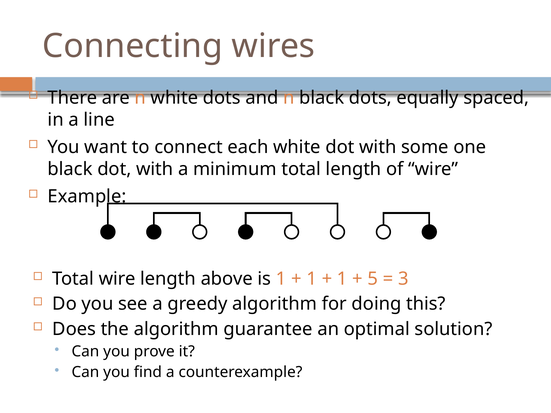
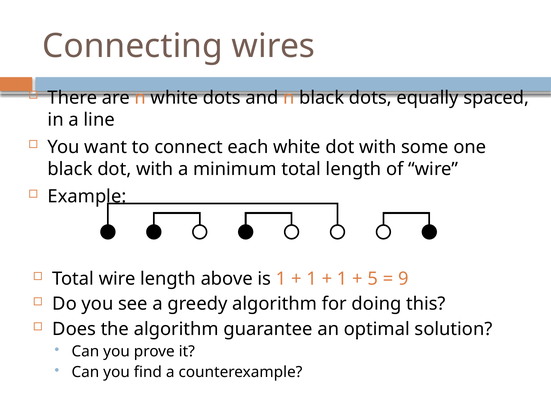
3: 3 -> 9
